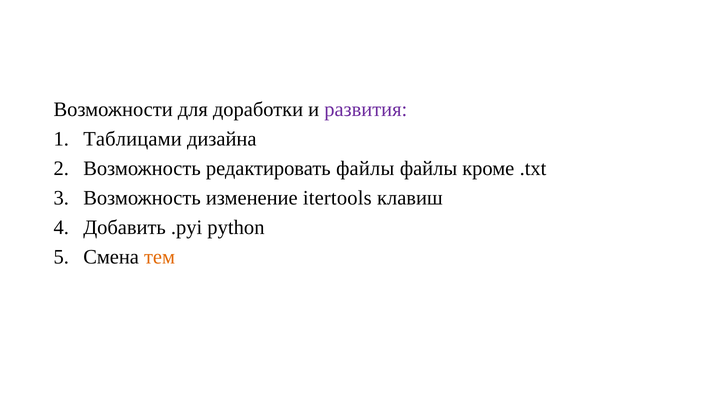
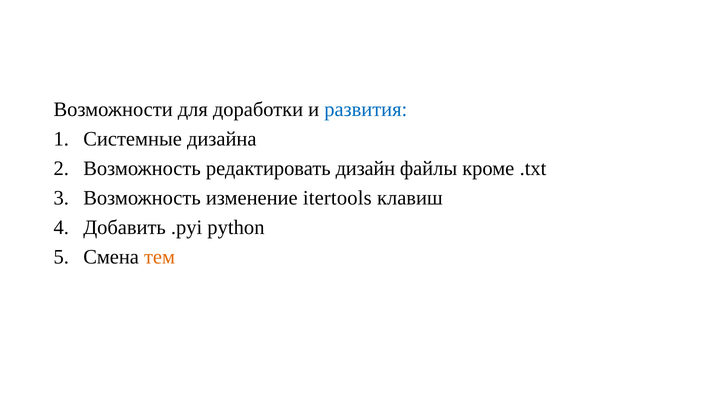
развития colour: purple -> blue
Таблицами: Таблицами -> Системные
редактировать файлы: файлы -> дизайн
